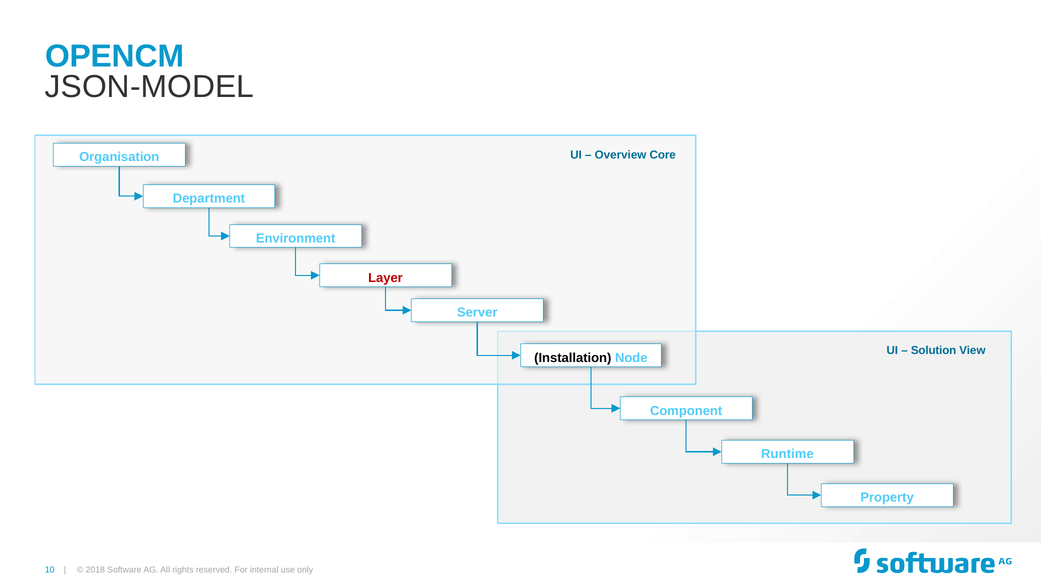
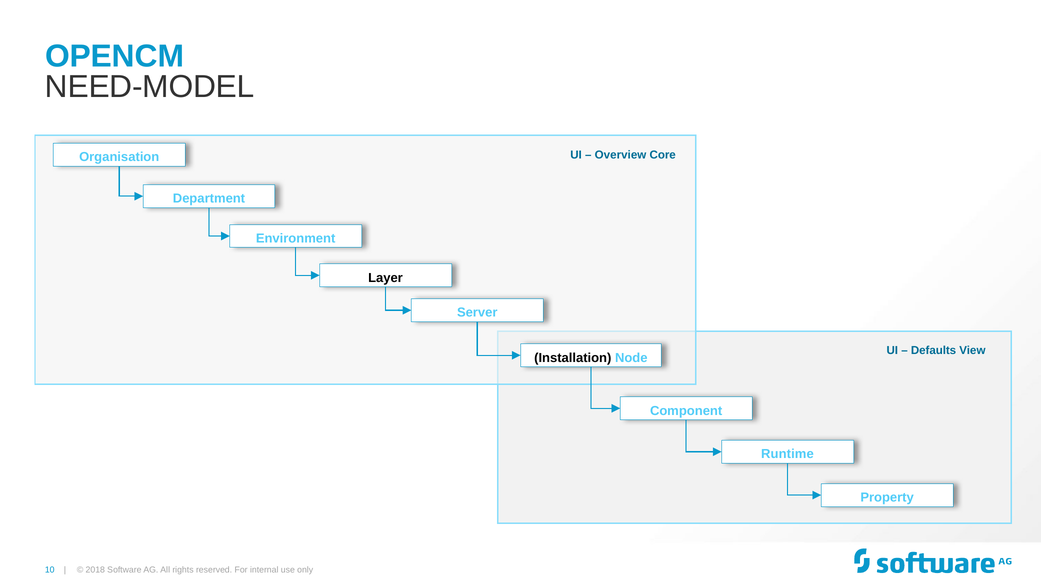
JSON-MODEL: JSON-MODEL -> NEED-MODEL
Layer colour: red -> black
Solution: Solution -> Defaults
